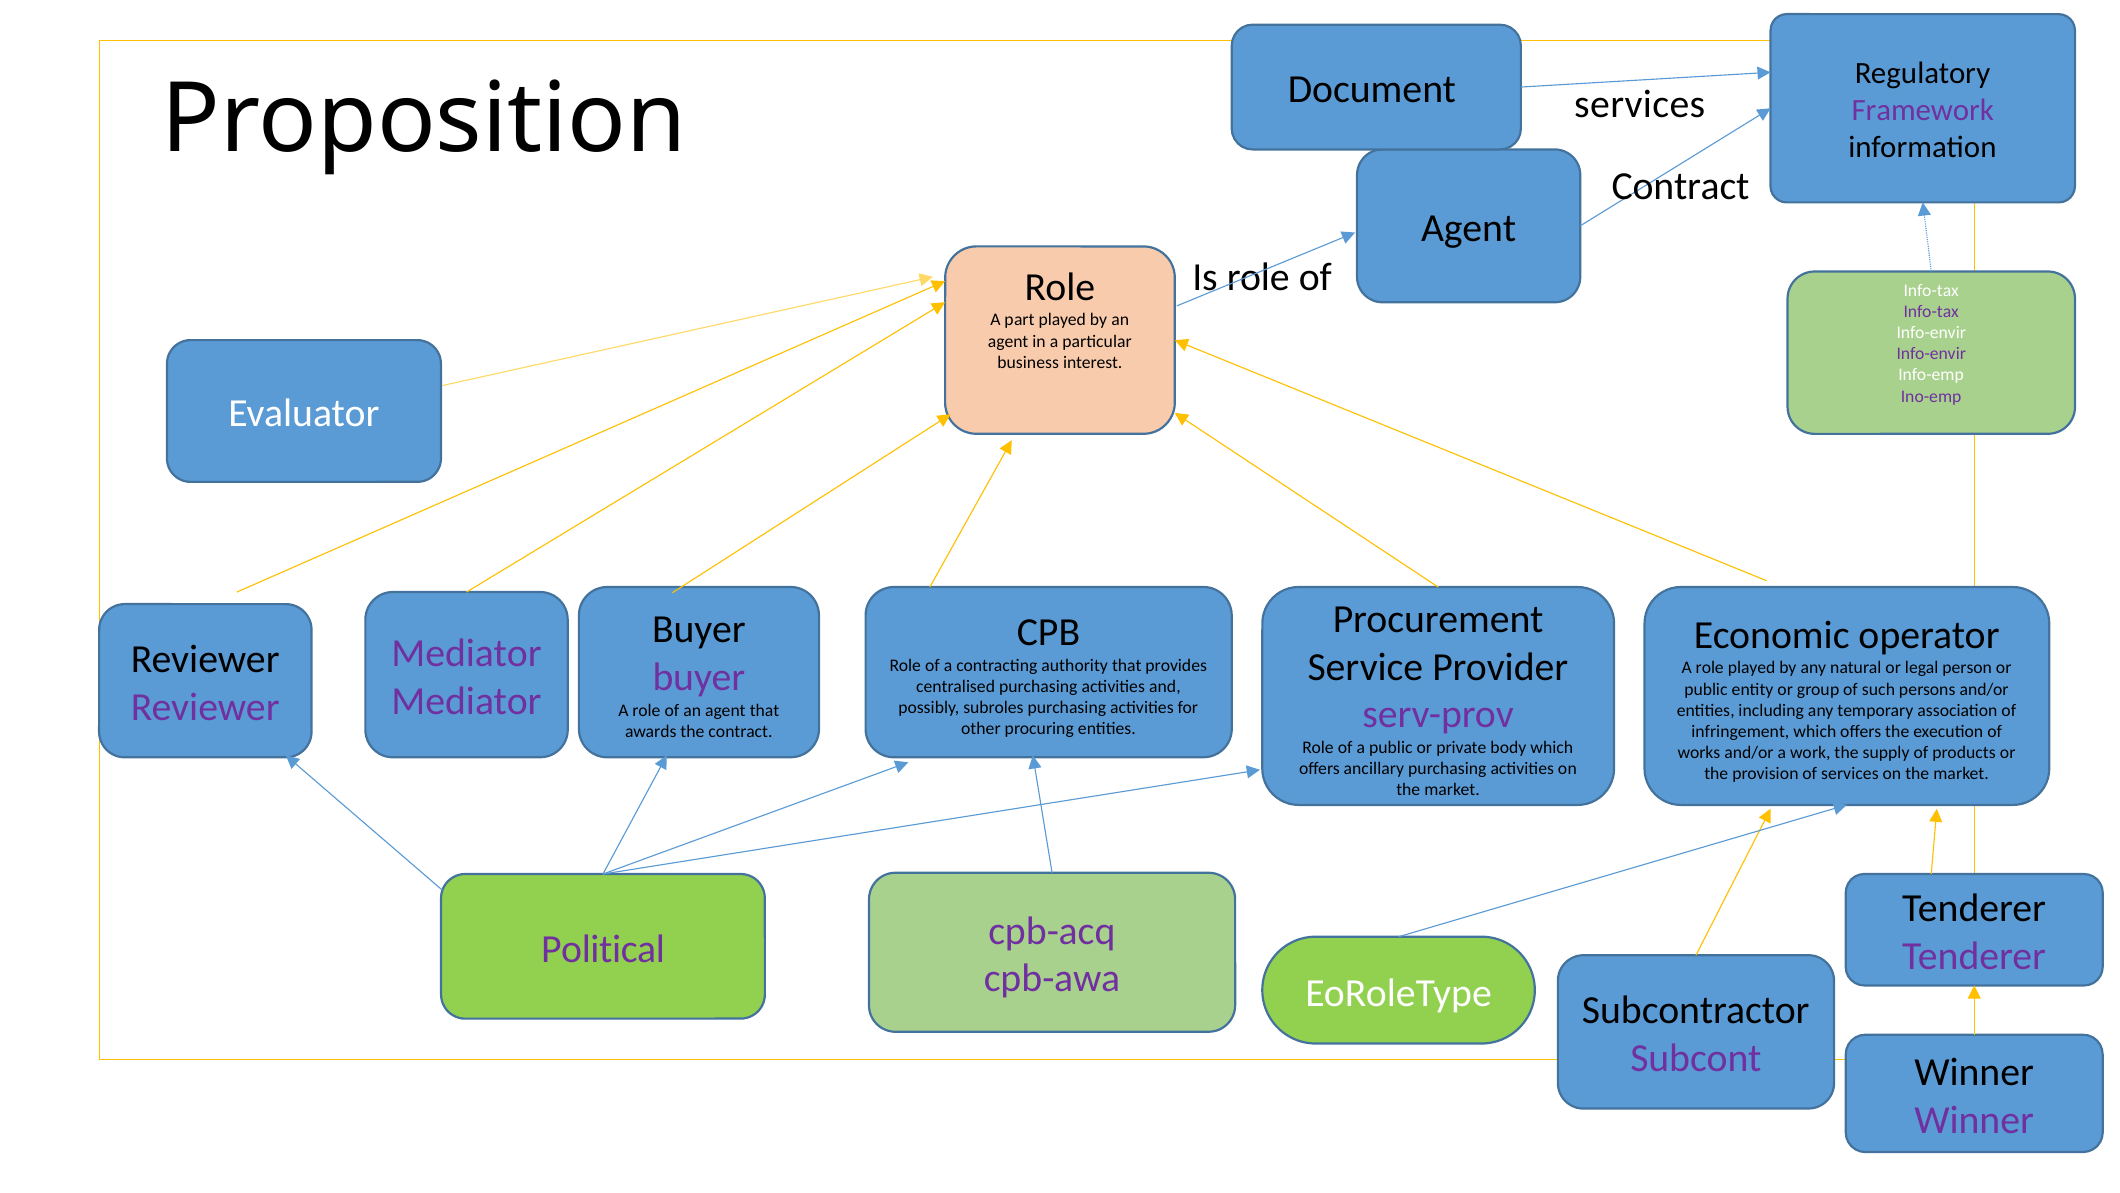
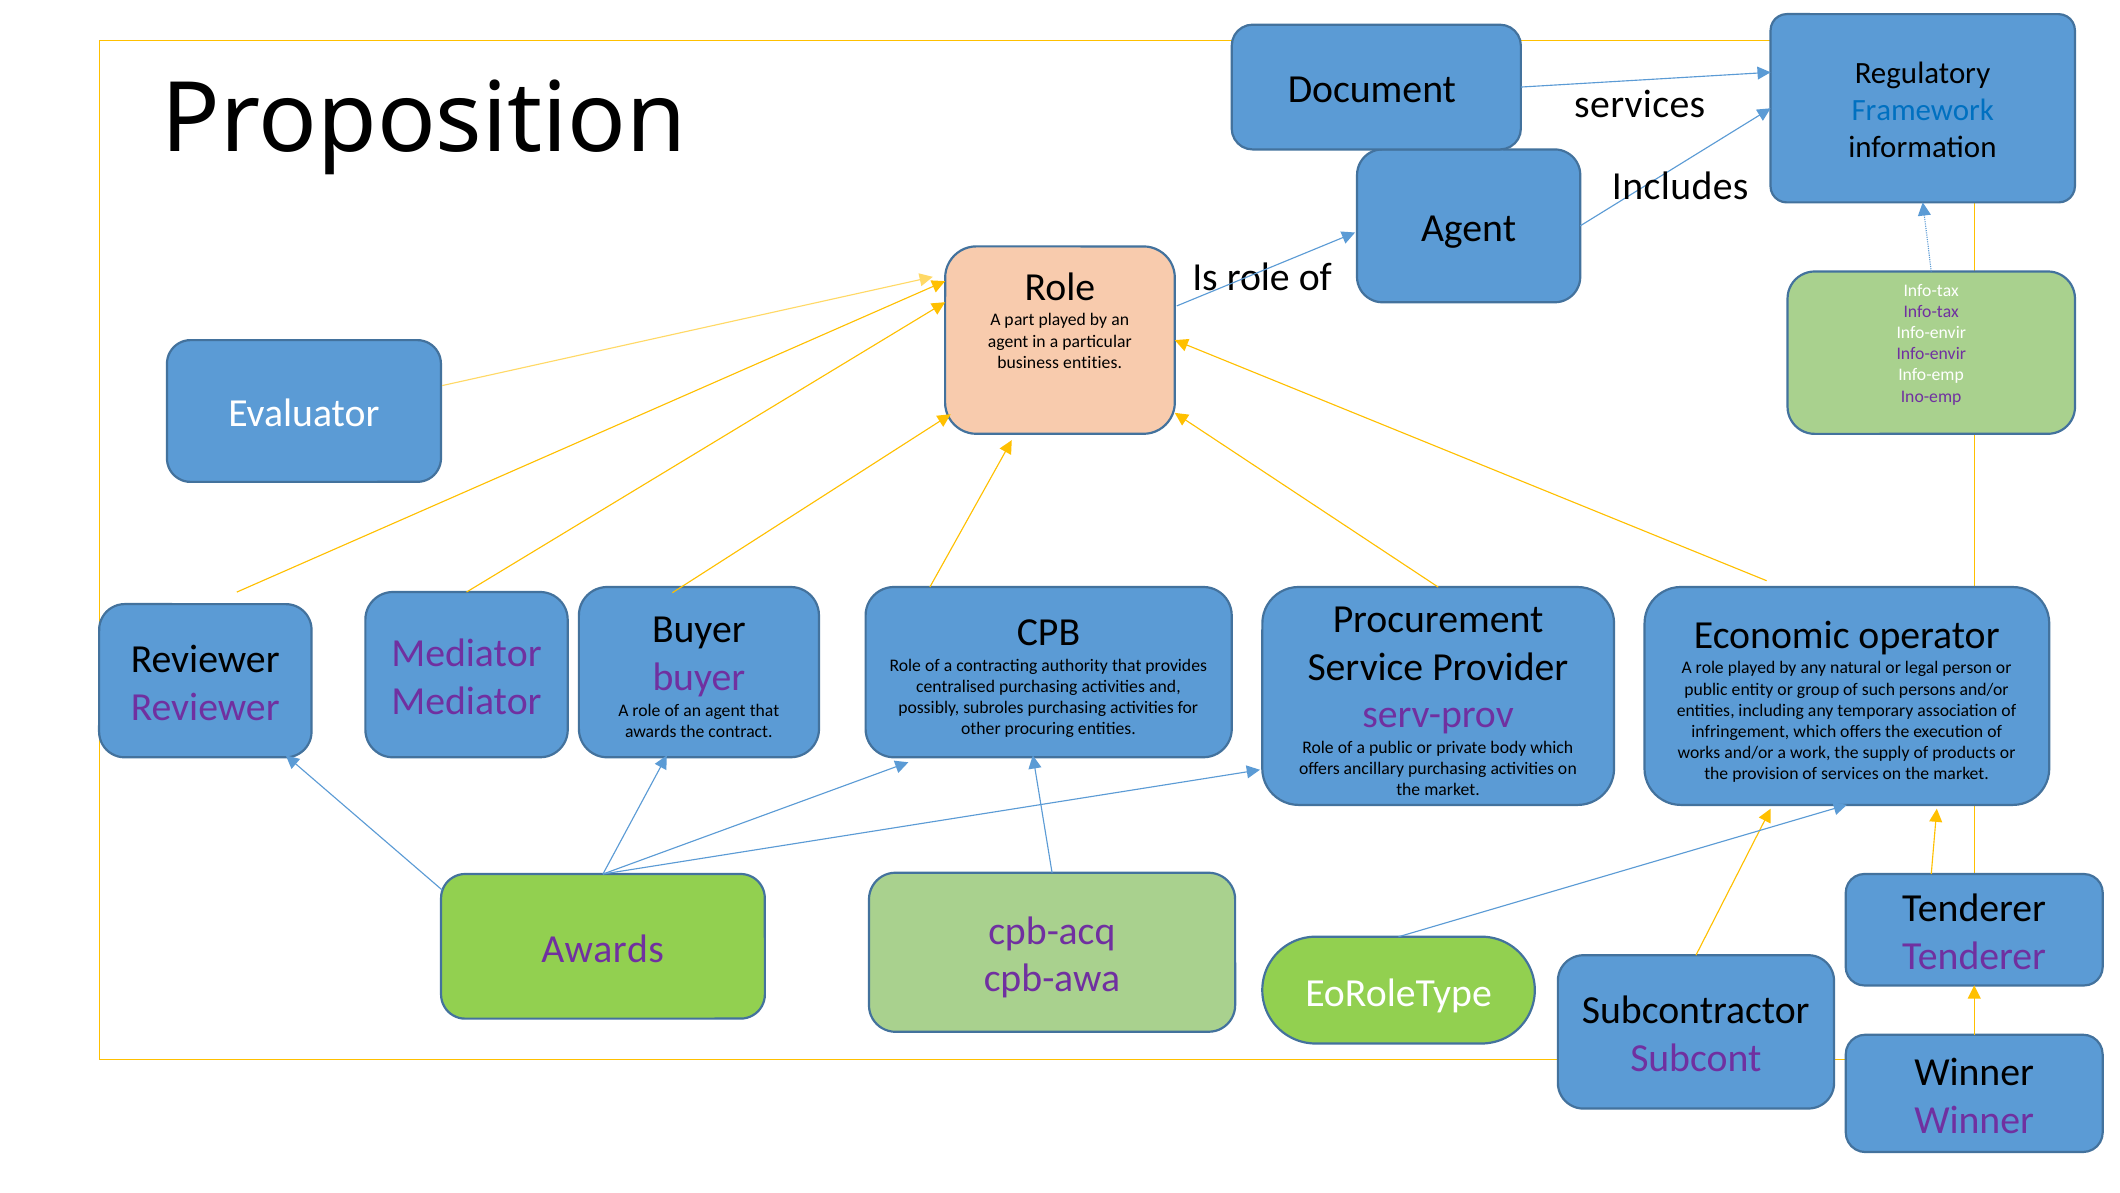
Framework colour: purple -> blue
Contract at (1681, 186): Contract -> Includes
business interest: interest -> entities
Political at (603, 949): Political -> Awards
